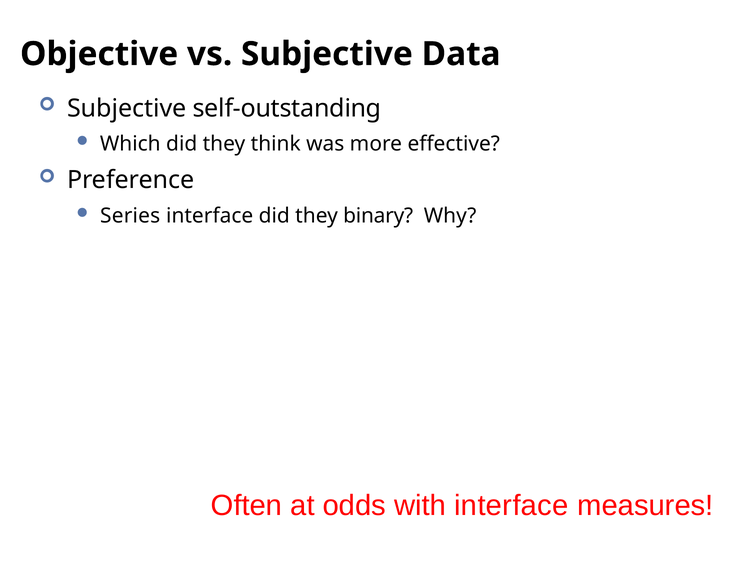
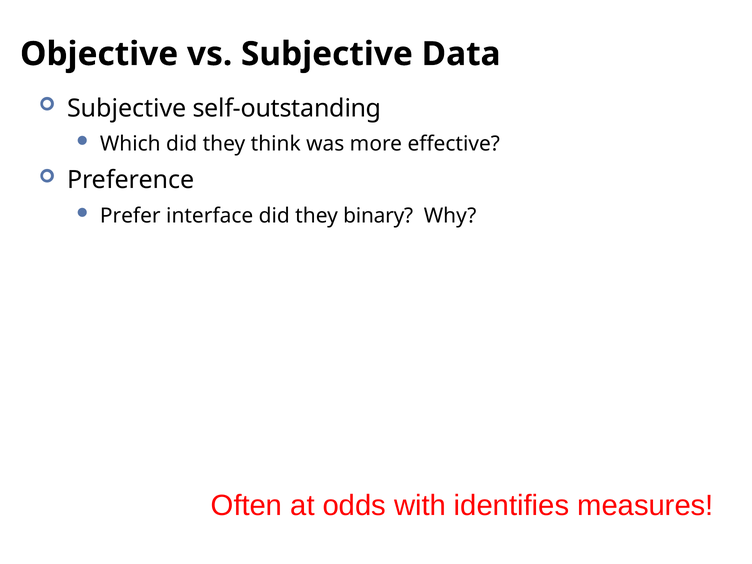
Series: Series -> Prefer
with interface: interface -> identifies
